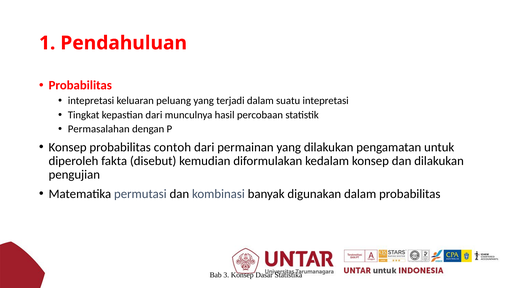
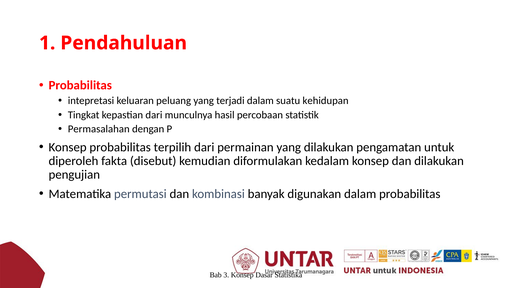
suatu intepretasi: intepretasi -> kehidupan
contoh: contoh -> terpilih
